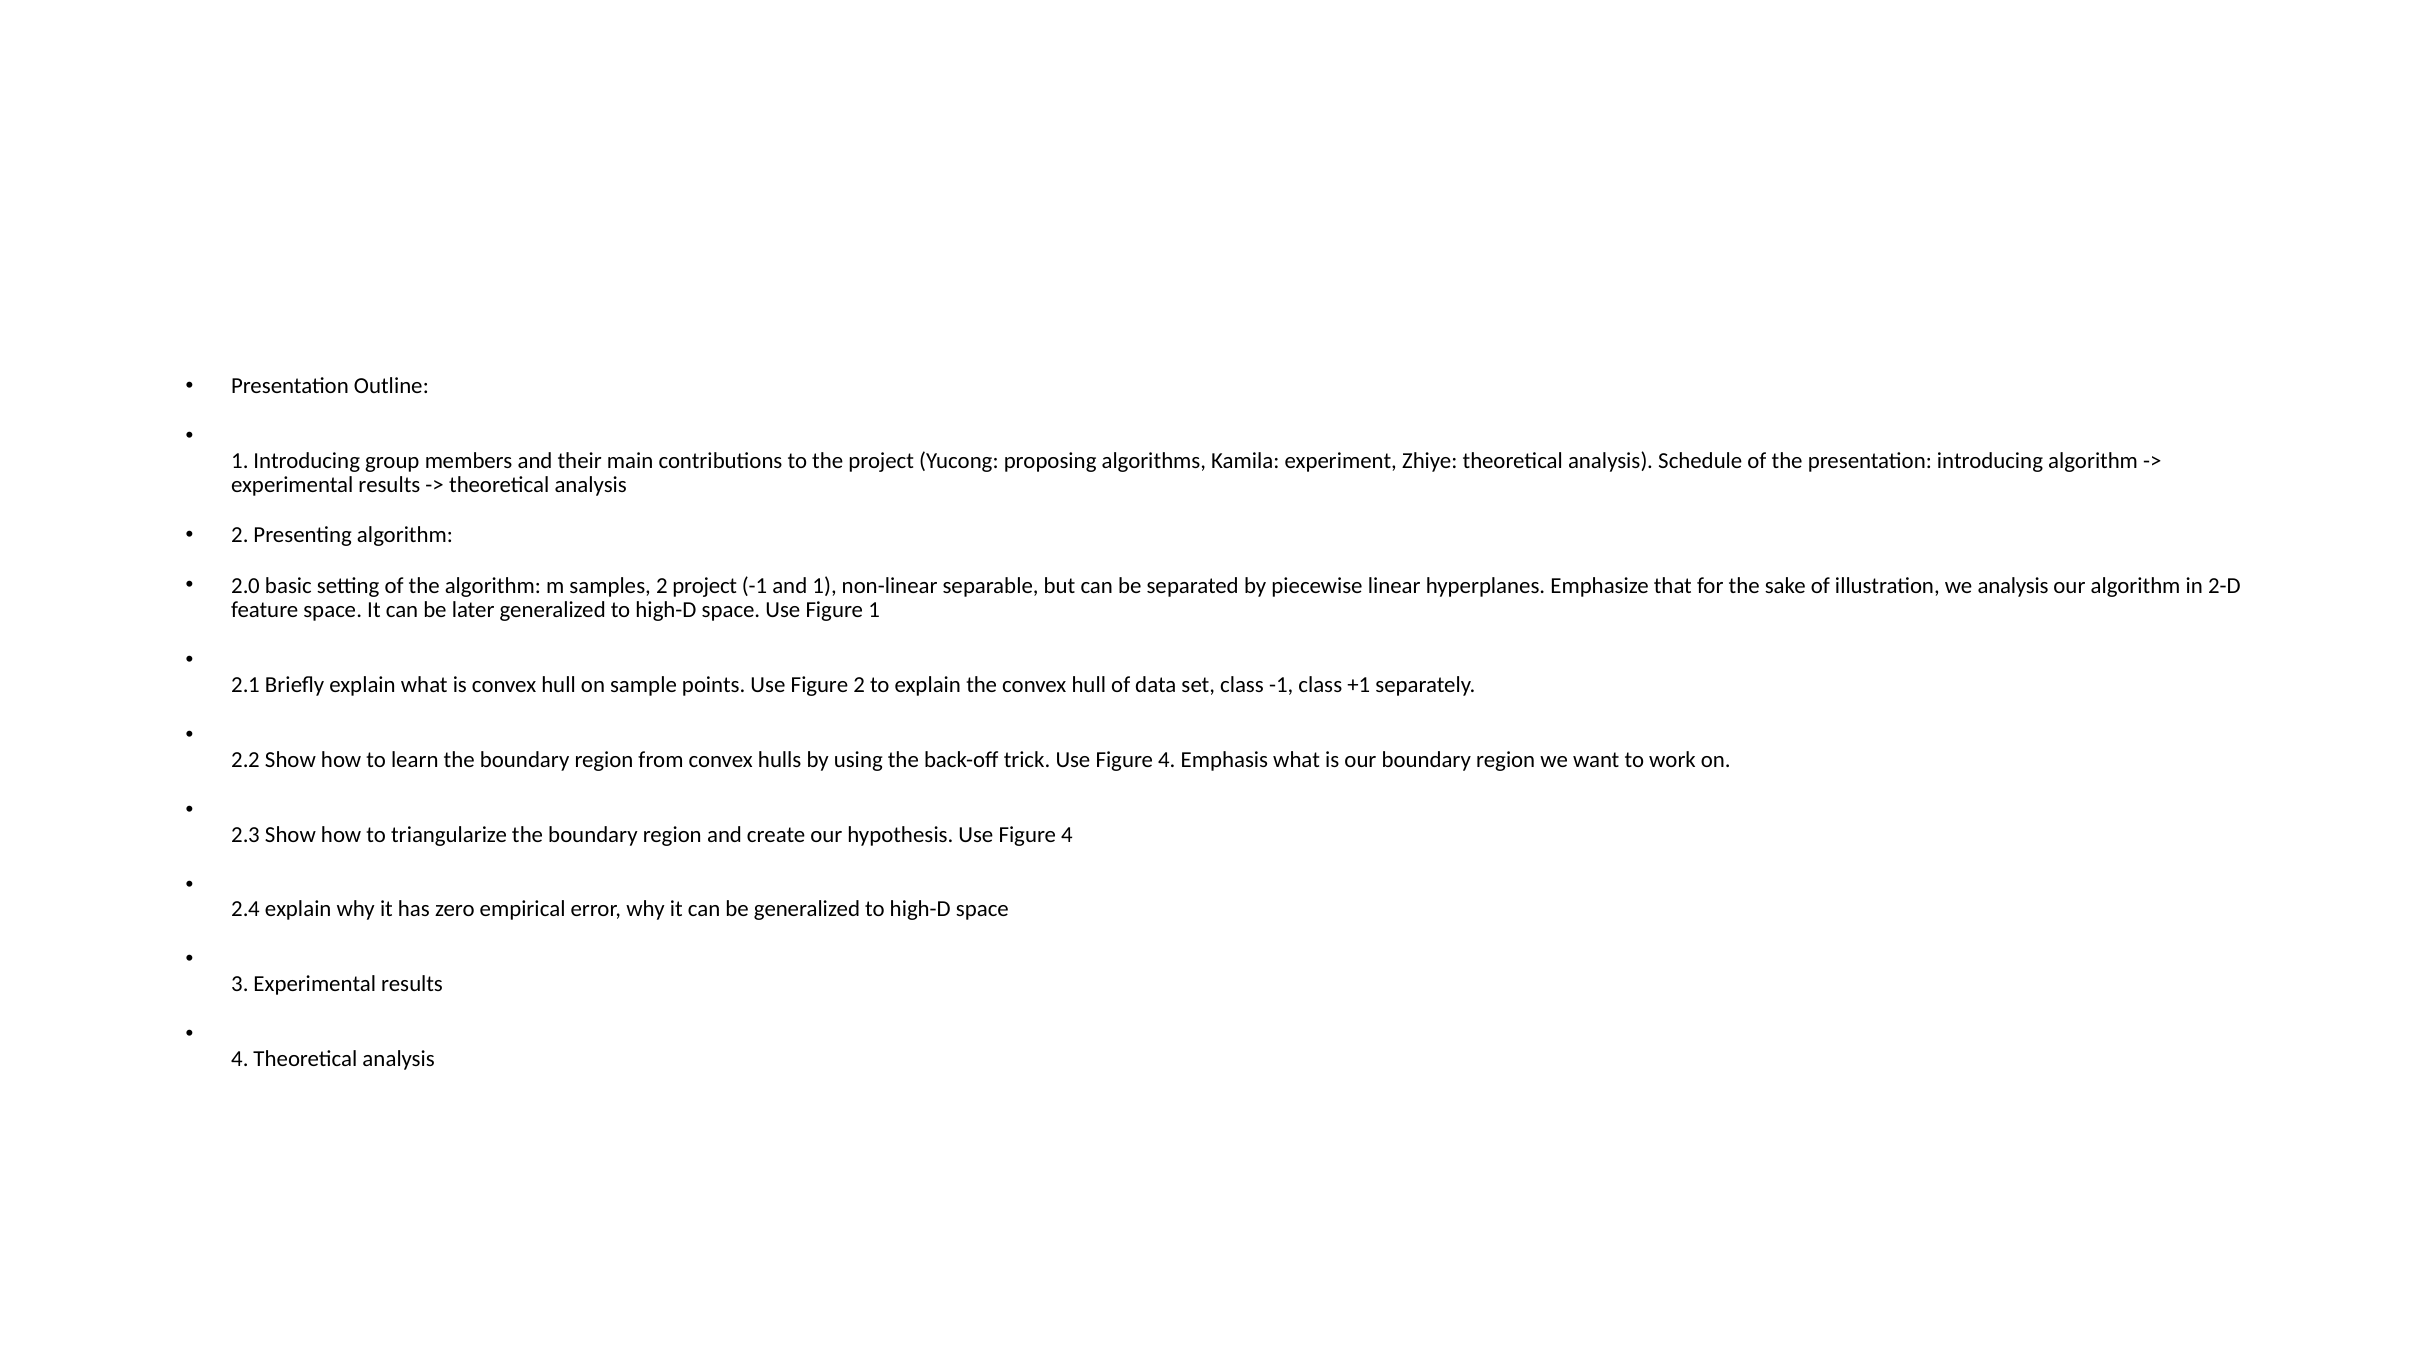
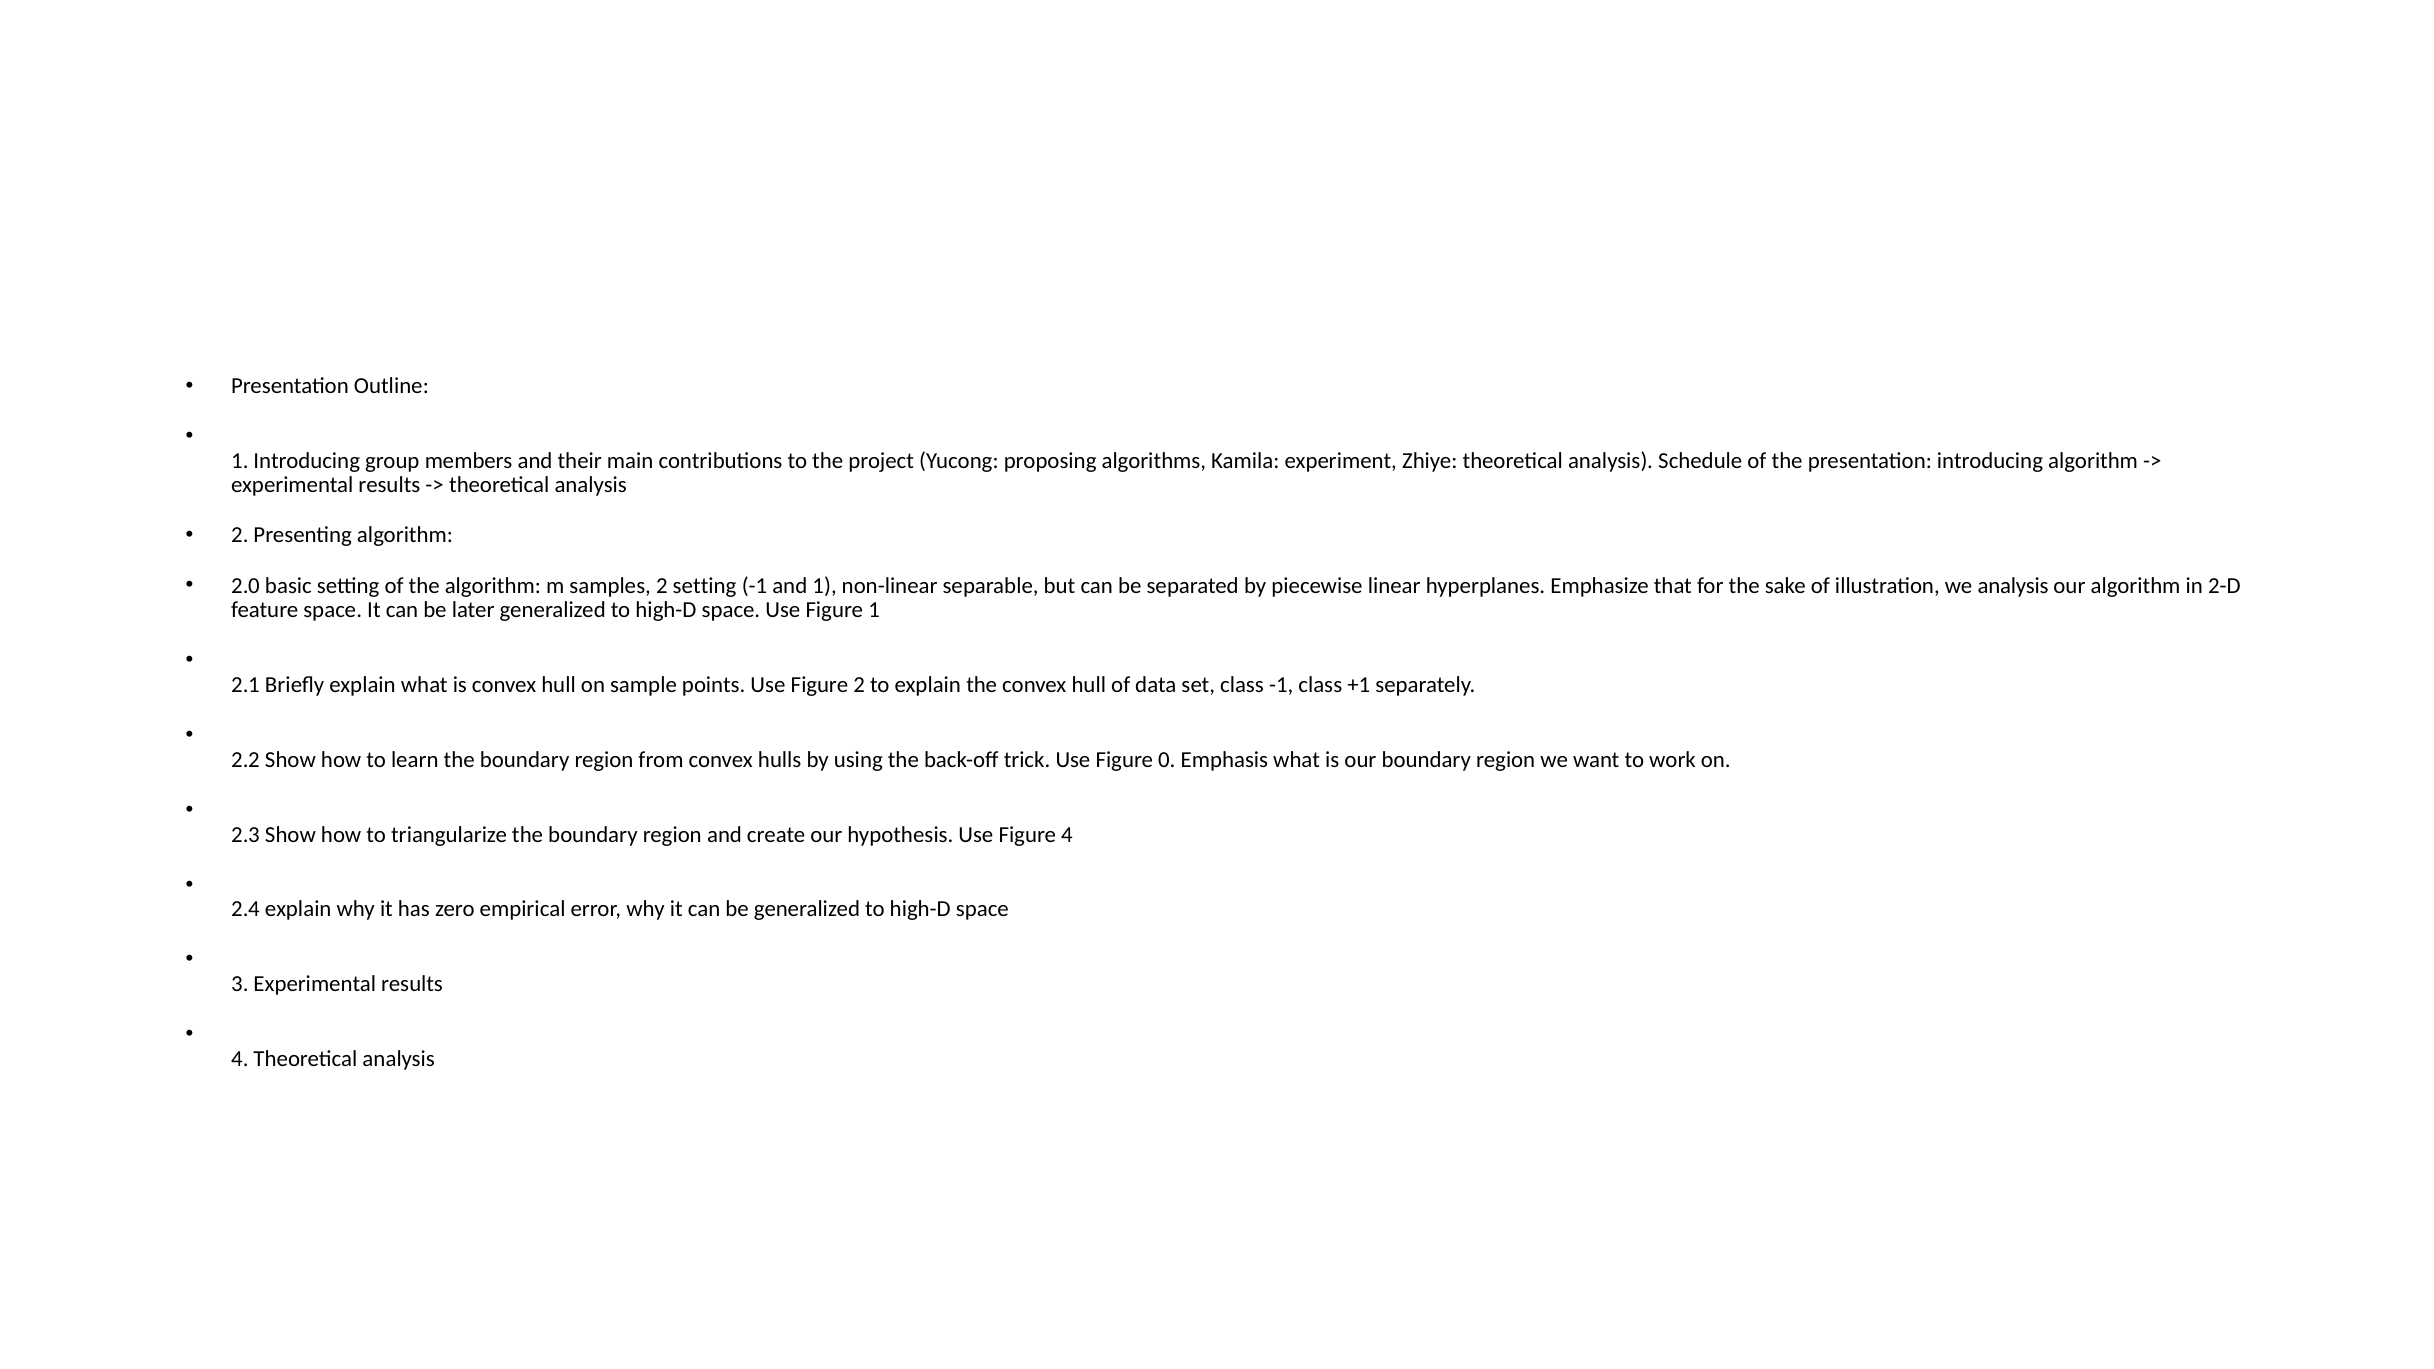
2 project: project -> setting
trick Use Figure 4: 4 -> 0
